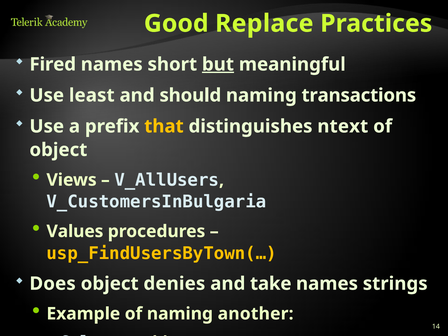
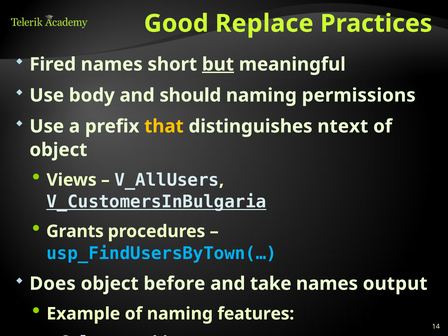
least: least -> body
transactions: transactions -> permissions
V_CustomersInBulgaria underline: none -> present
Values: Values -> Grants
usp_FindUsersByTown(… colour: yellow -> light blue
denies: denies -> before
strings: strings -> output
another: another -> features
